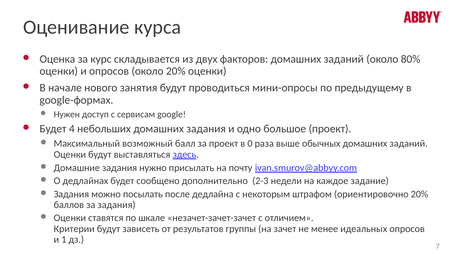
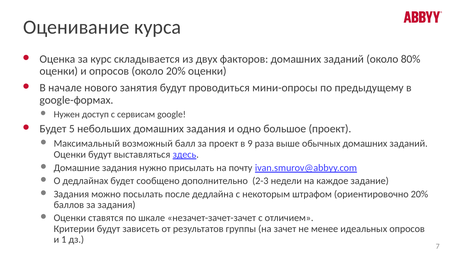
4: 4 -> 5
0: 0 -> 9
